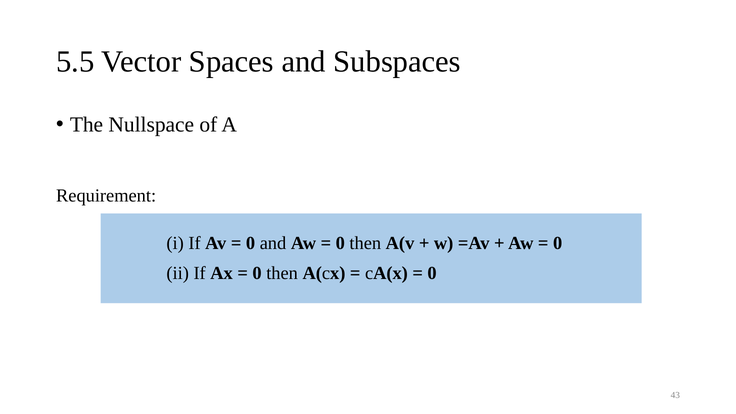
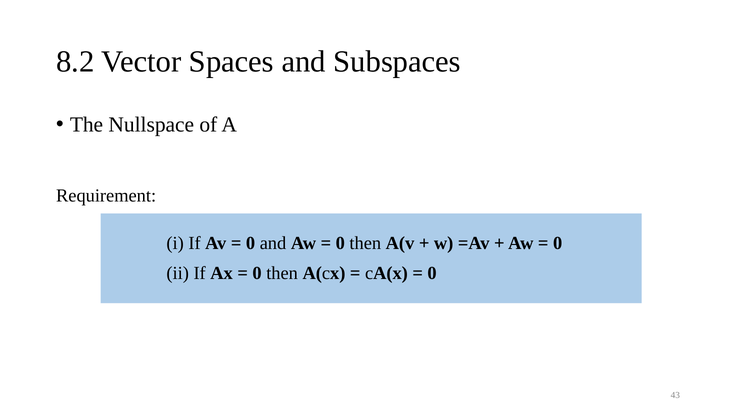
5.5: 5.5 -> 8.2
